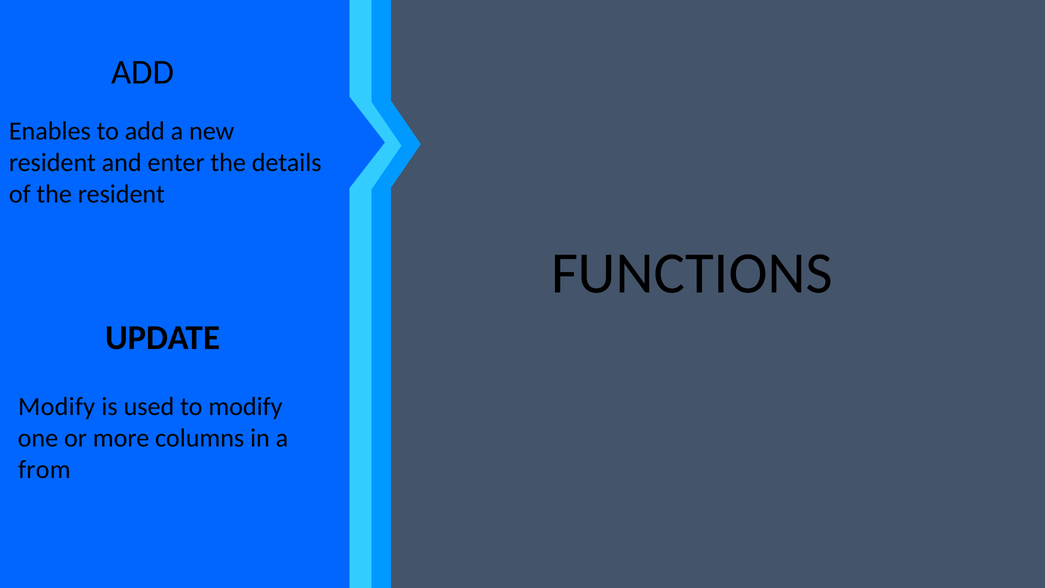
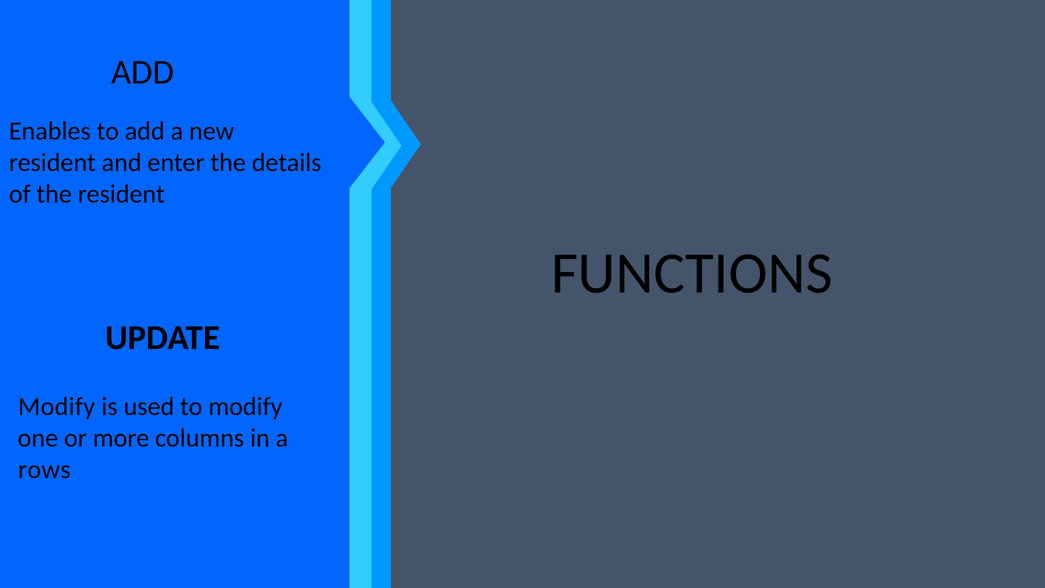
from at (44, 469): from -> rows
